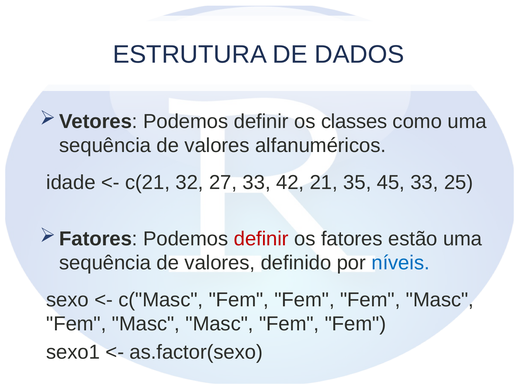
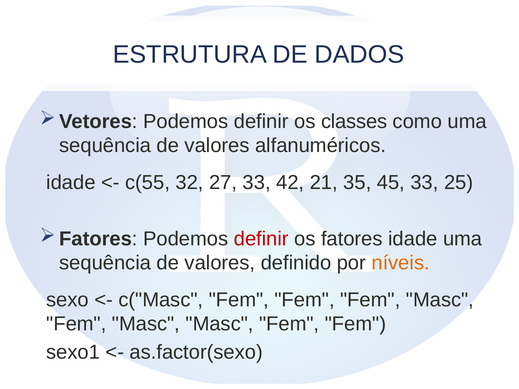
c(21: c(21 -> c(55
fatores estão: estão -> idade
níveis colour: blue -> orange
